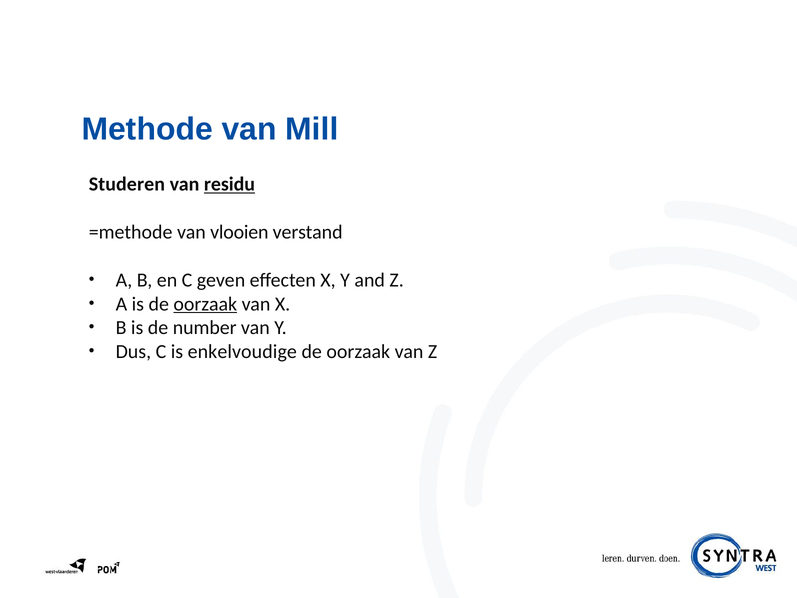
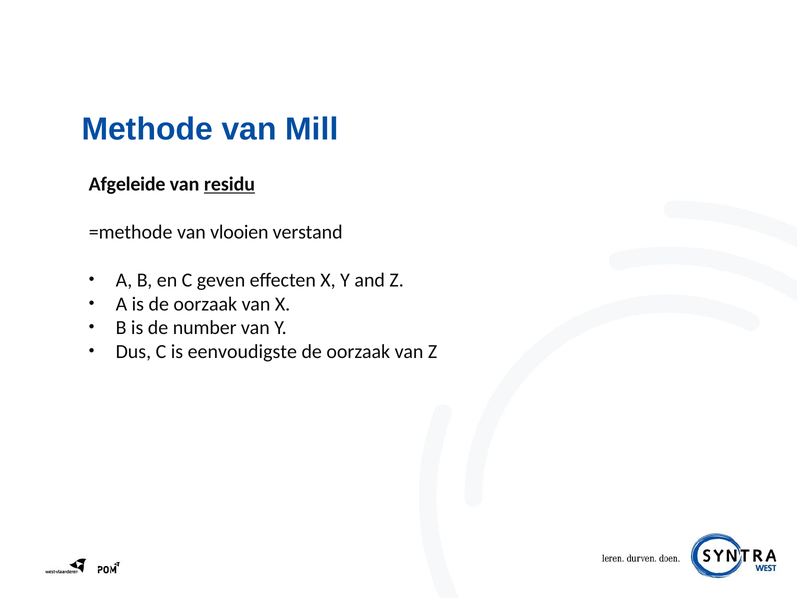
Studeren: Studeren -> Afgeleide
oorzaak at (205, 304) underline: present -> none
enkelvoudige: enkelvoudige -> eenvoudigste
